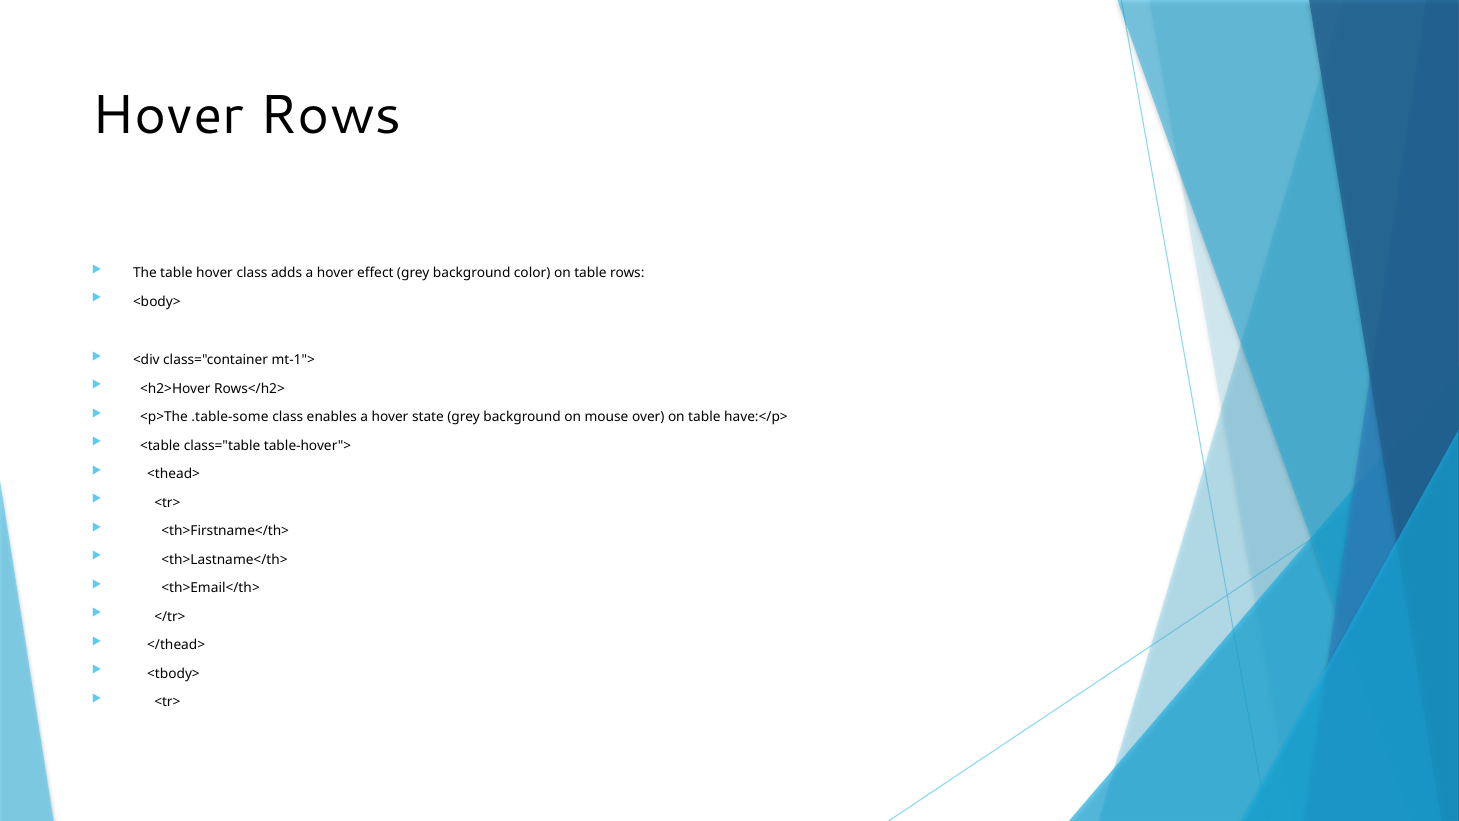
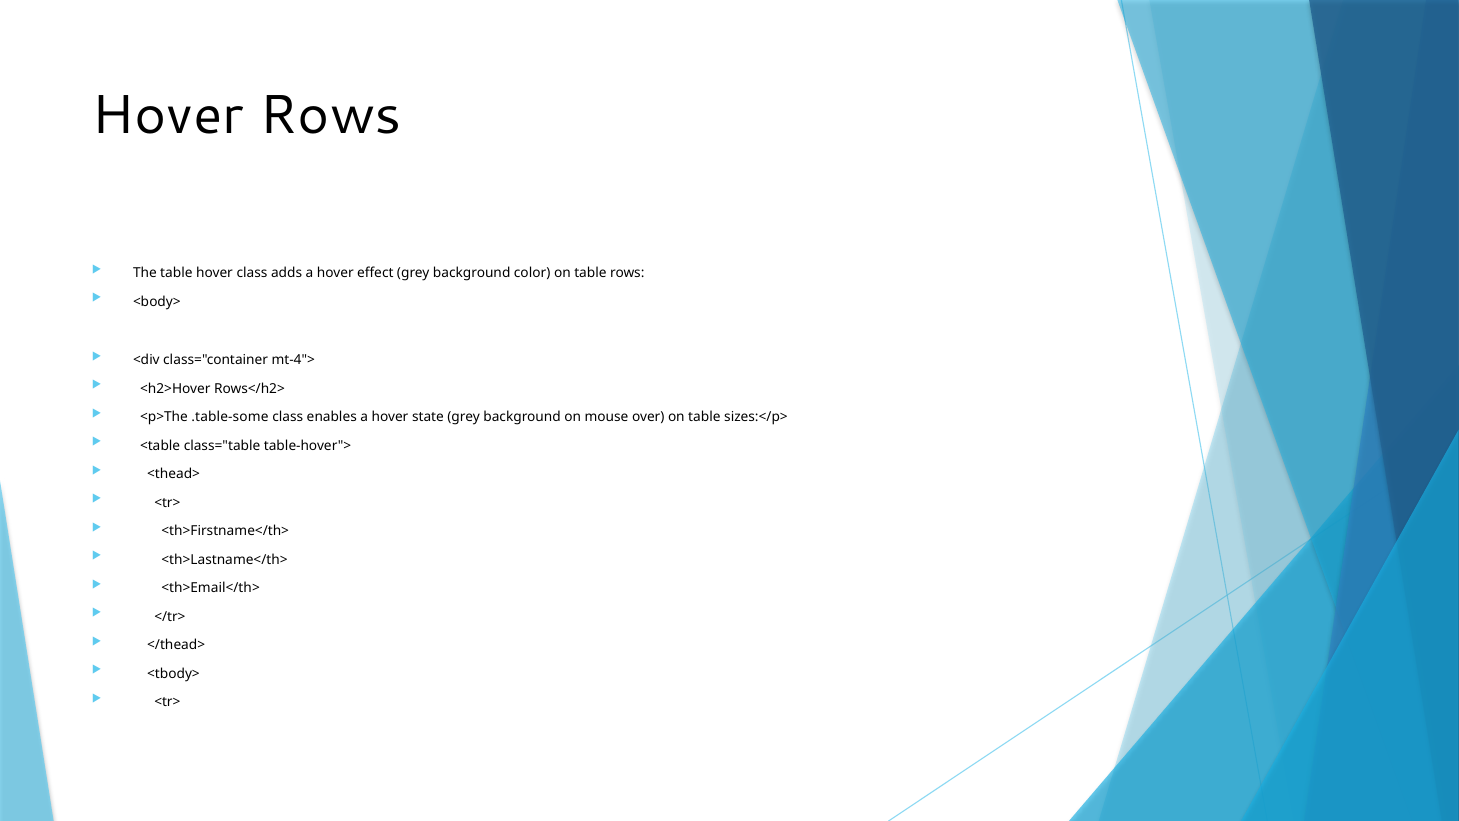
mt-1">: mt-1"> -> mt-4">
have:</p>: have:</p> -> sizes:</p>
